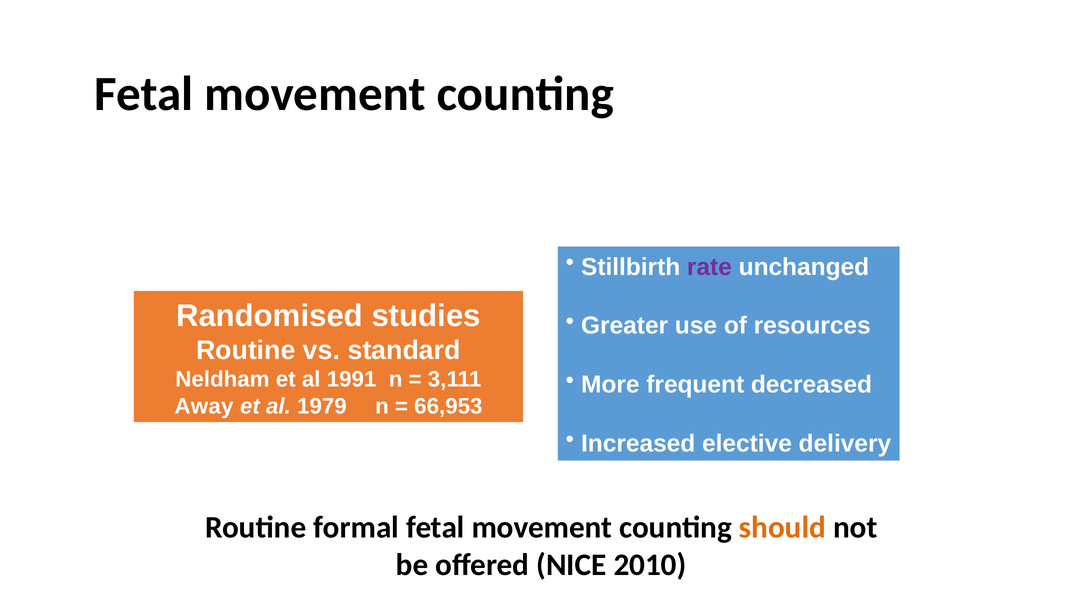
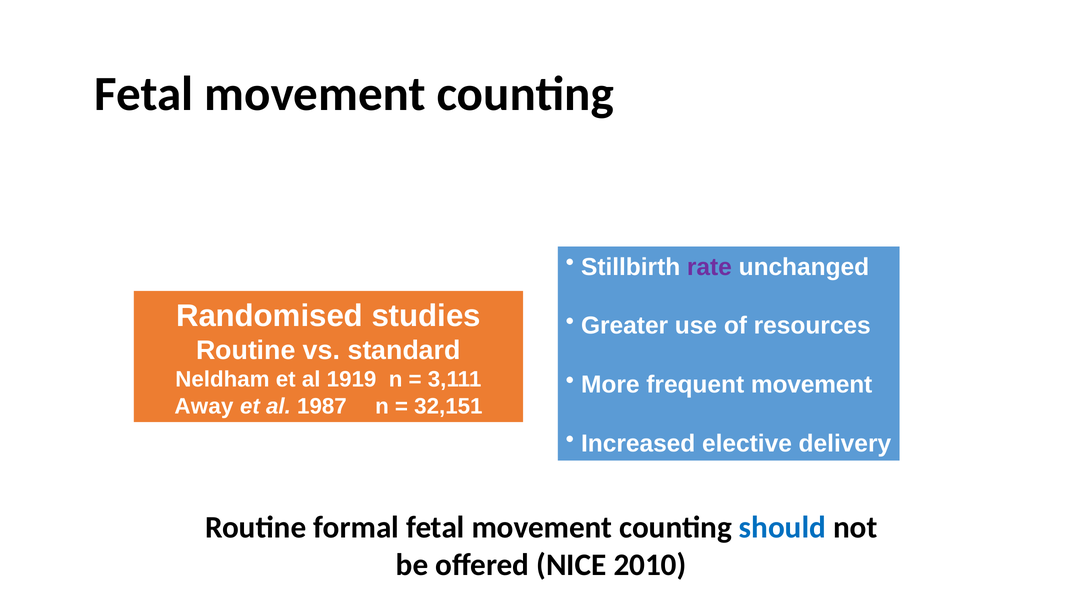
1991: 1991 -> 1919
frequent decreased: decreased -> movement
1979: 1979 -> 1987
66,953: 66,953 -> 32,151
should colour: orange -> blue
